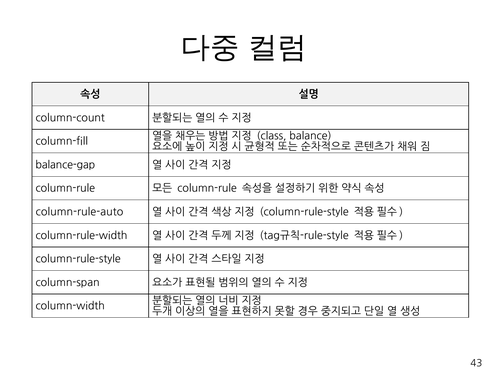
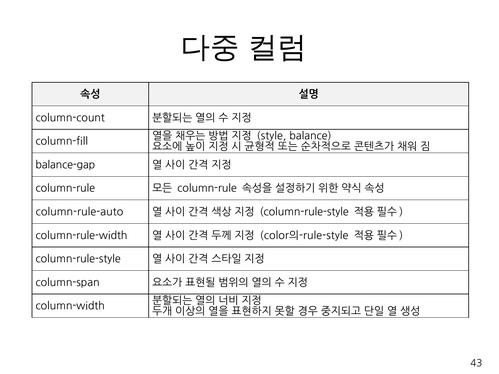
class: class -> style
tag규칙-rule-style: tag규칙-rule-style -> color의-rule-style
